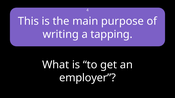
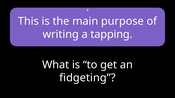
employer: employer -> fidgeting
